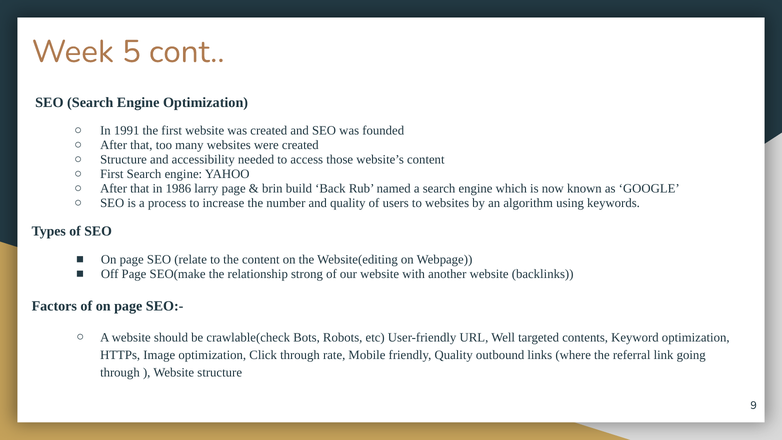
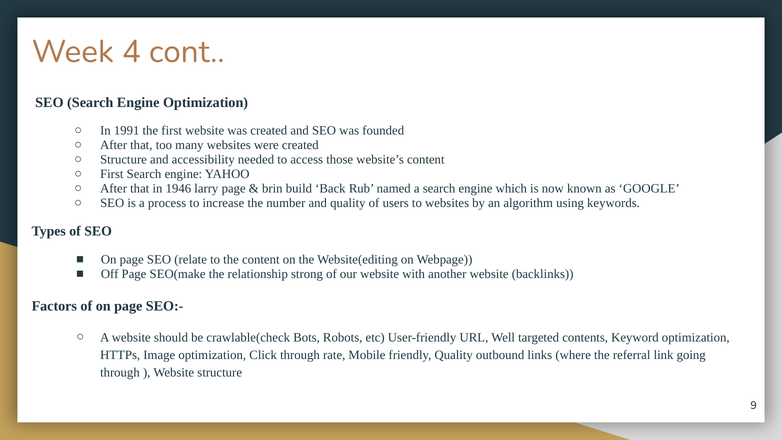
5: 5 -> 4
1986: 1986 -> 1946
